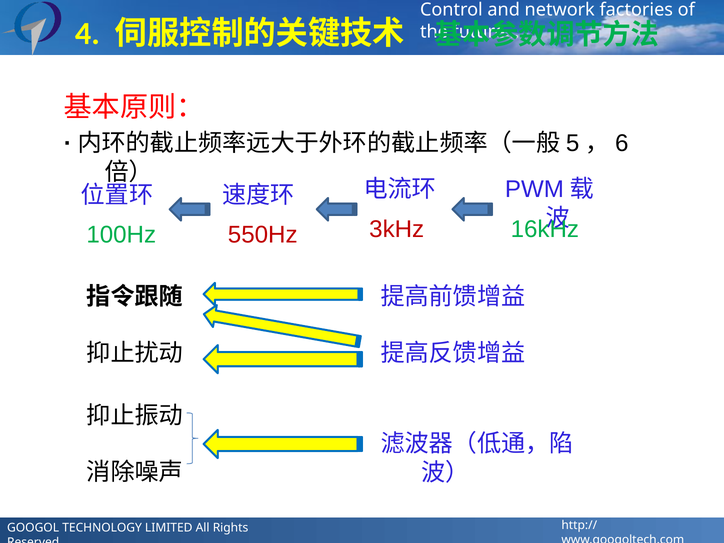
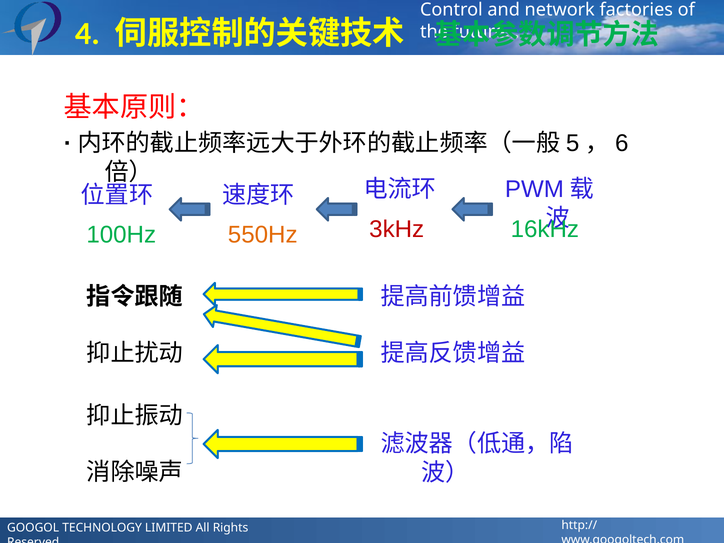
550Hz colour: red -> orange
